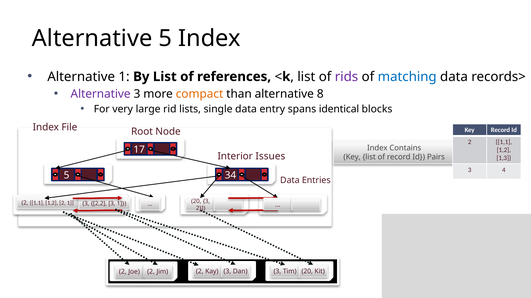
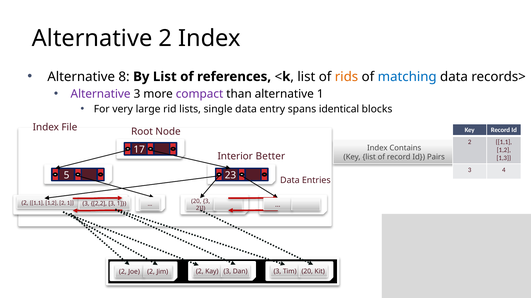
Alternative 5: 5 -> 2
Alternative 1: 1 -> 8
rids colour: purple -> orange
compact colour: orange -> purple
alternative 8: 8 -> 1
Issues: Issues -> Better
34: 34 -> 23
